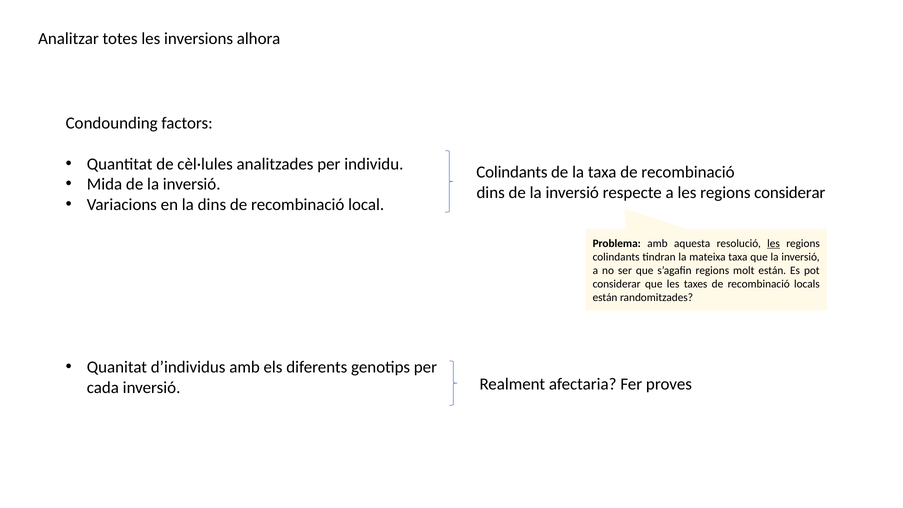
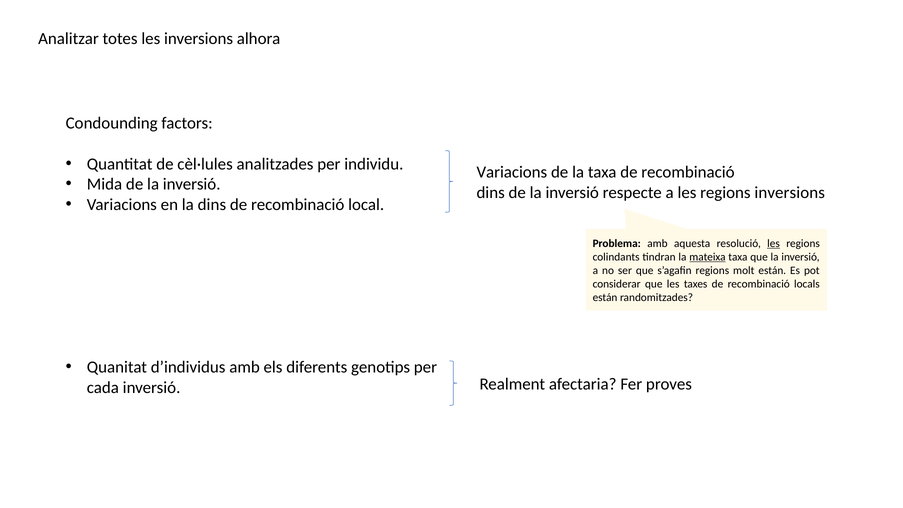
Colindants at (512, 172): Colindants -> Variacions
regions considerar: considerar -> inversions
mateixa underline: none -> present
